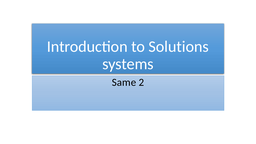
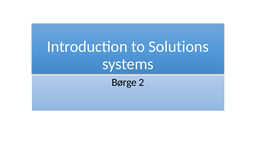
Same: Same -> Børge
